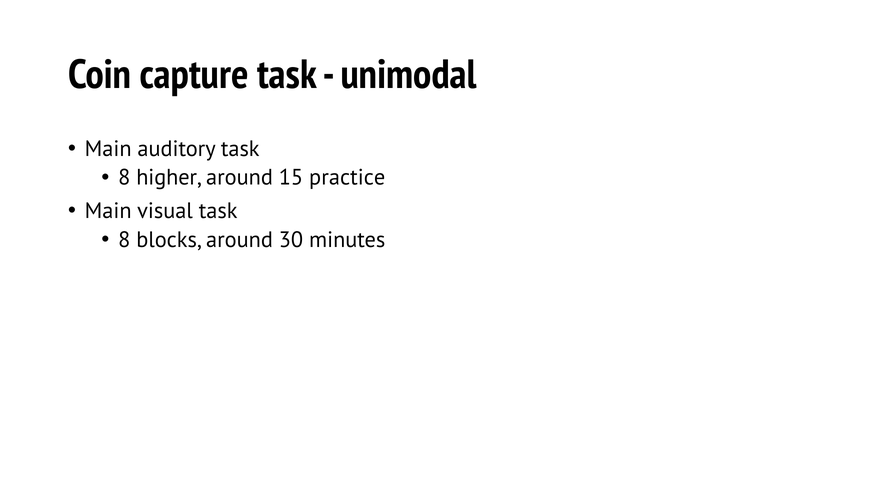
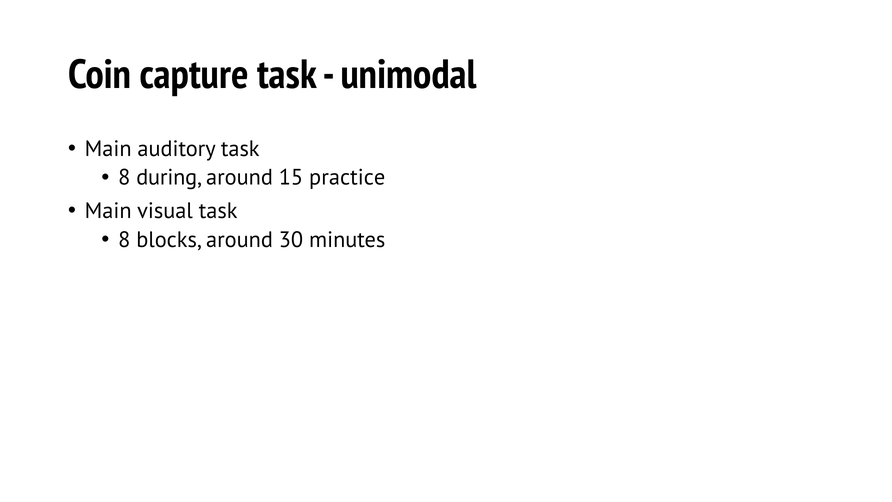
higher: higher -> during
